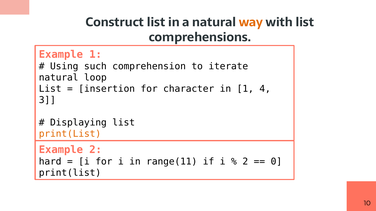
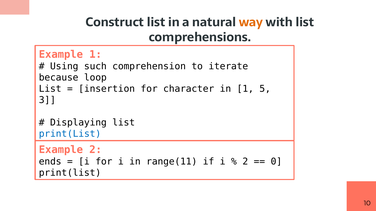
natural at (59, 78): natural -> because
4: 4 -> 5
print(List at (70, 134) colour: orange -> blue
hard: hard -> ends
